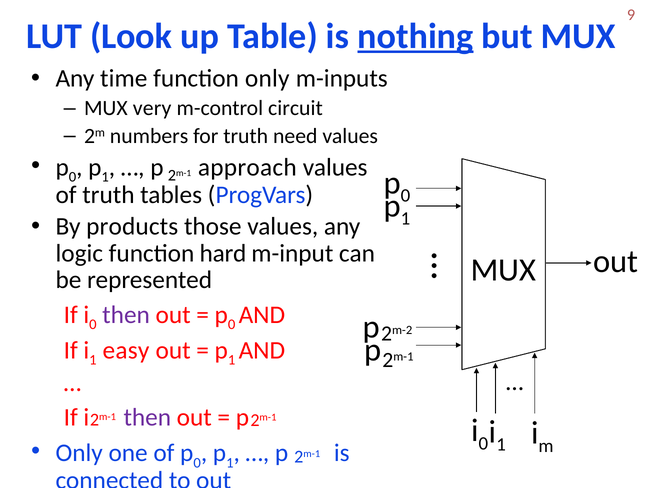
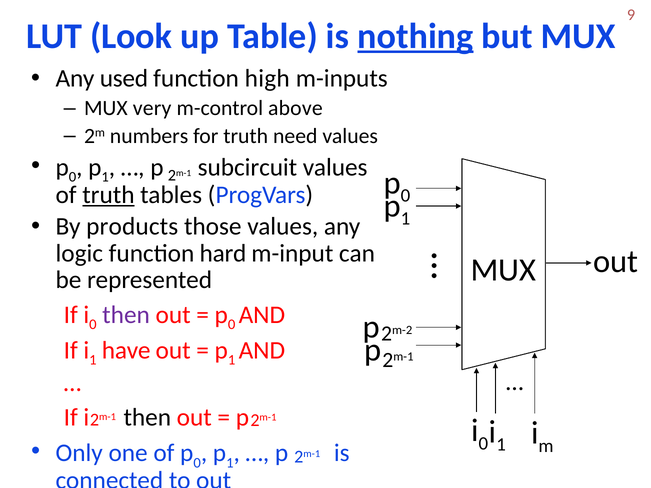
time: time -> used
function only: only -> high
circuit: circuit -> above
approach: approach -> subcircuit
truth at (108, 195) underline: none -> present
easy: easy -> have
then at (147, 418) colour: purple -> black
